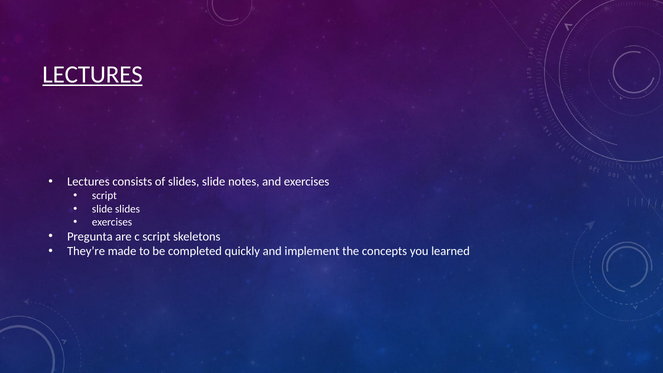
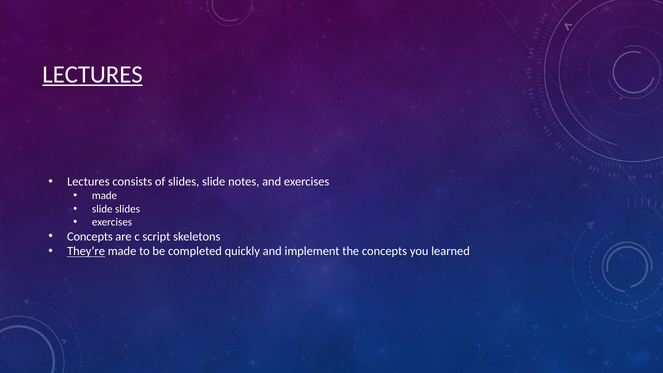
script at (104, 196): script -> made
Pregunta at (90, 236): Pregunta -> Concepts
They’re underline: none -> present
